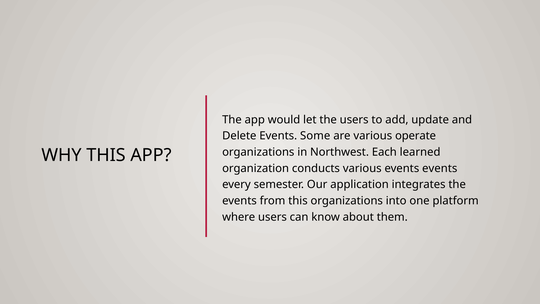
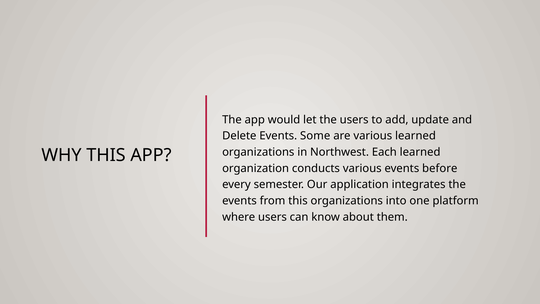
various operate: operate -> learned
events events: events -> before
